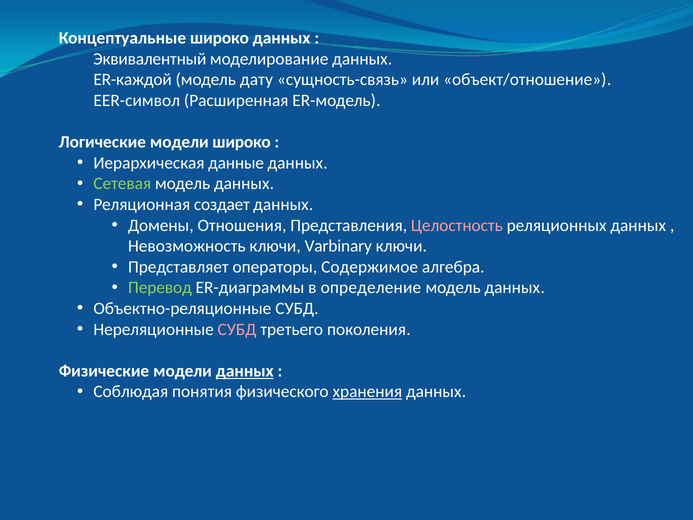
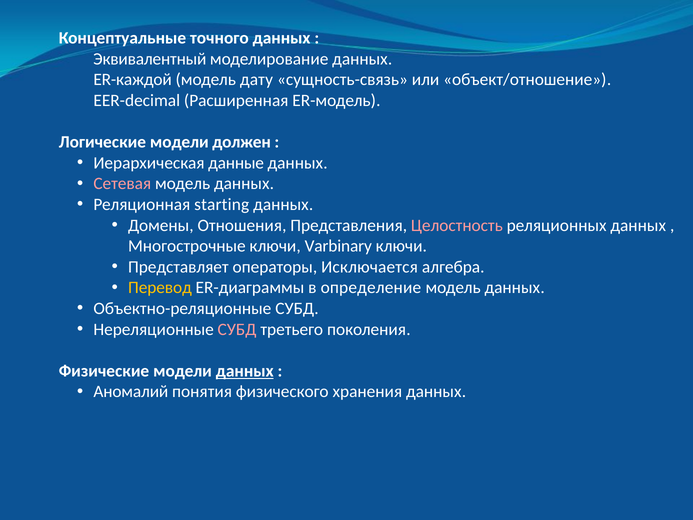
Концептуальные широко: широко -> точного
EER-символ: EER-символ -> EER-decimal
модели широко: широко -> должен
Сетевая colour: light green -> pink
создает: создает -> starting
Невозможность: Невозможность -> Многострочные
Содержимое: Содержимое -> Исключается
Перевод colour: light green -> yellow
Соблюдая: Соблюдая -> Аномалий
хранения underline: present -> none
